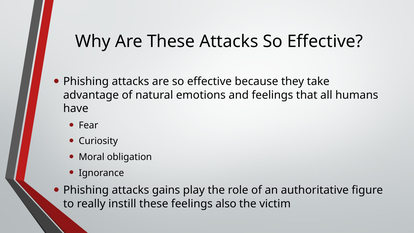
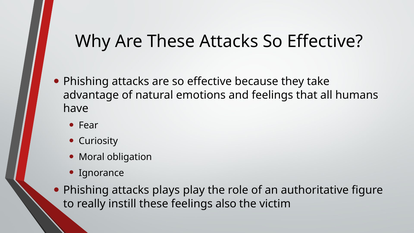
gains: gains -> plays
